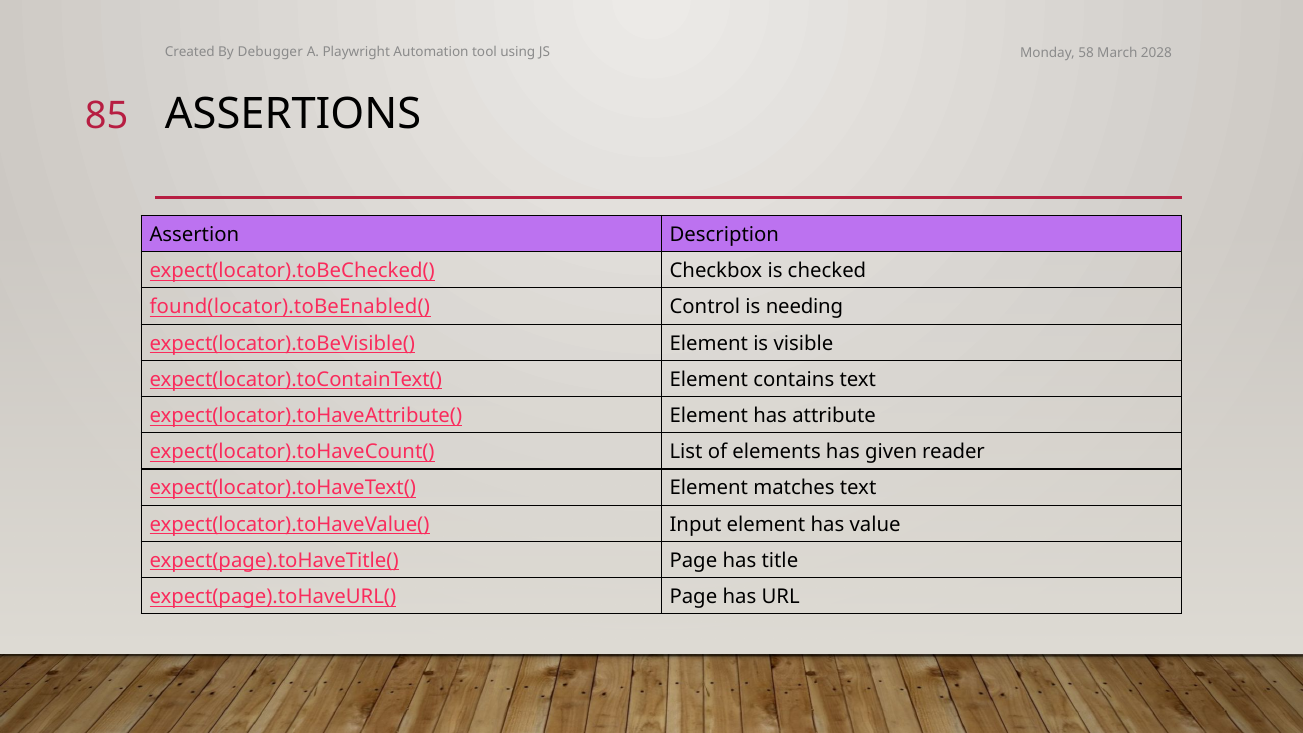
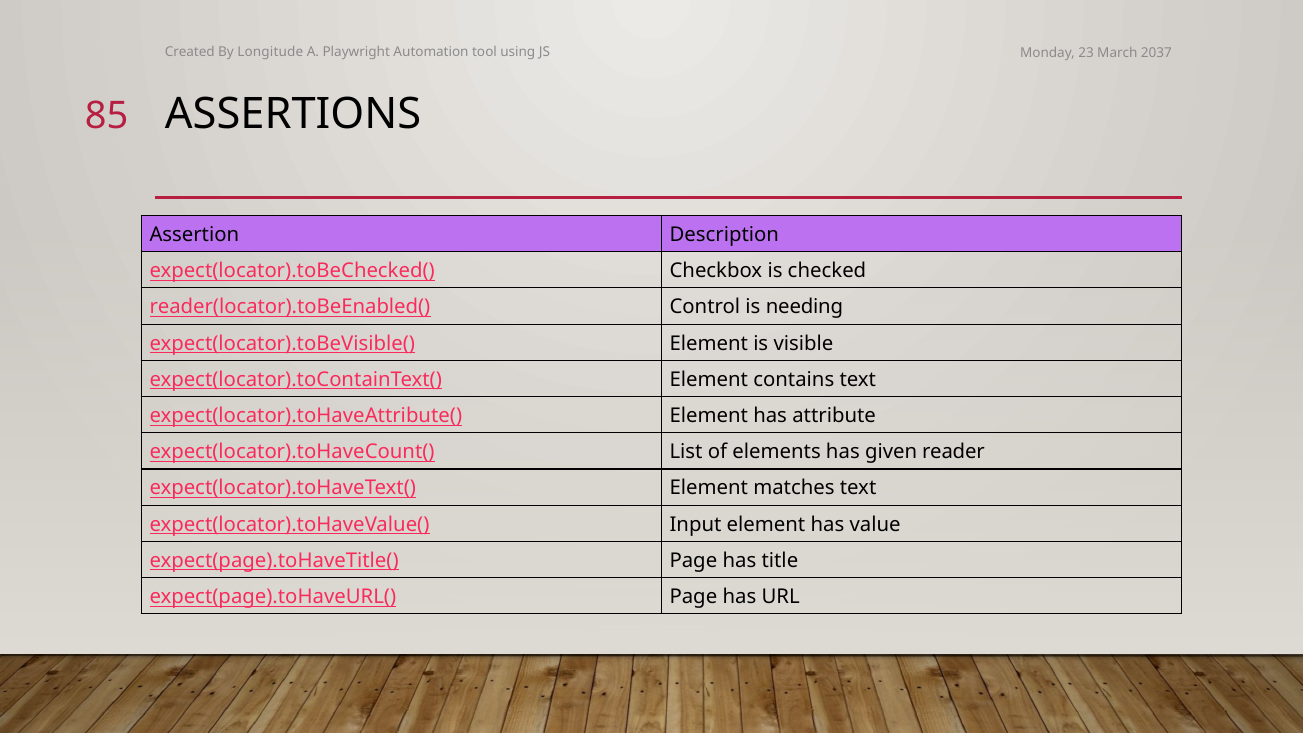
Debugger: Debugger -> Longitude
58: 58 -> 23
2028: 2028 -> 2037
found(locator).toBeEnabled(: found(locator).toBeEnabled( -> reader(locator).toBeEnabled(
